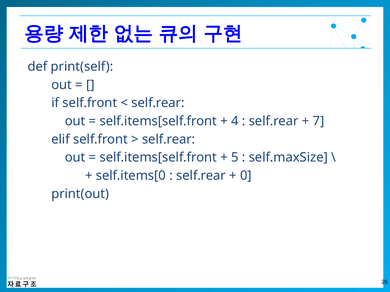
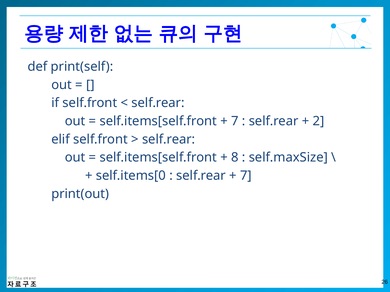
4 at (235, 121): 4 -> 7
7: 7 -> 2
5: 5 -> 8
0 at (246, 176): 0 -> 7
